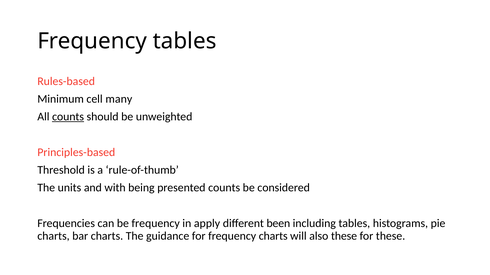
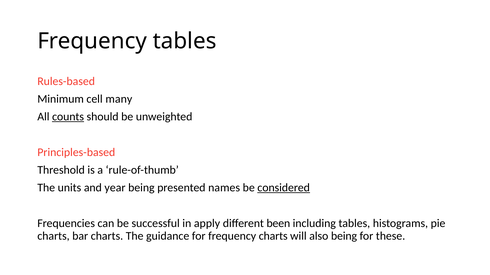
with: with -> year
presented counts: counts -> names
considered underline: none -> present
be frequency: frequency -> successful
also these: these -> being
